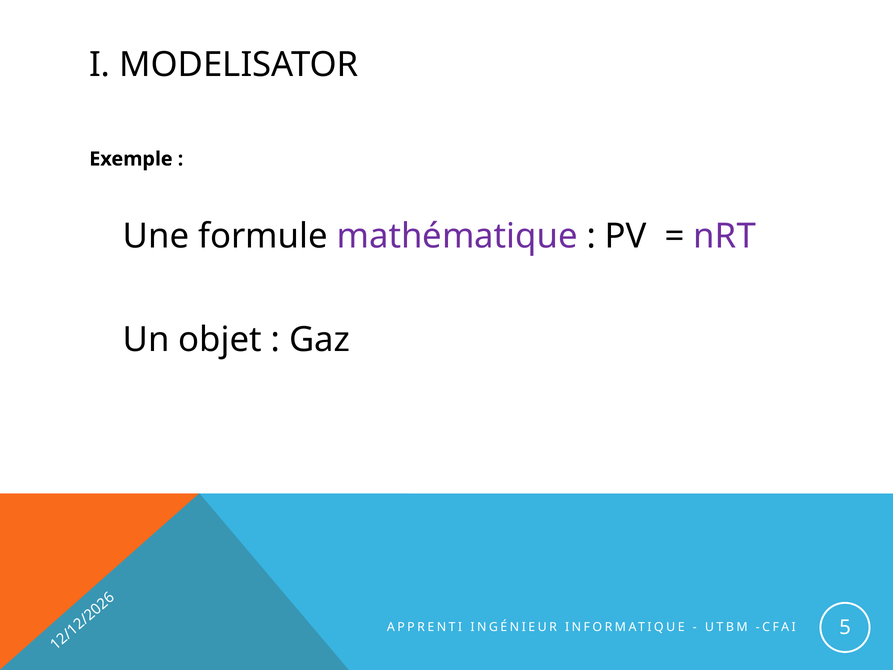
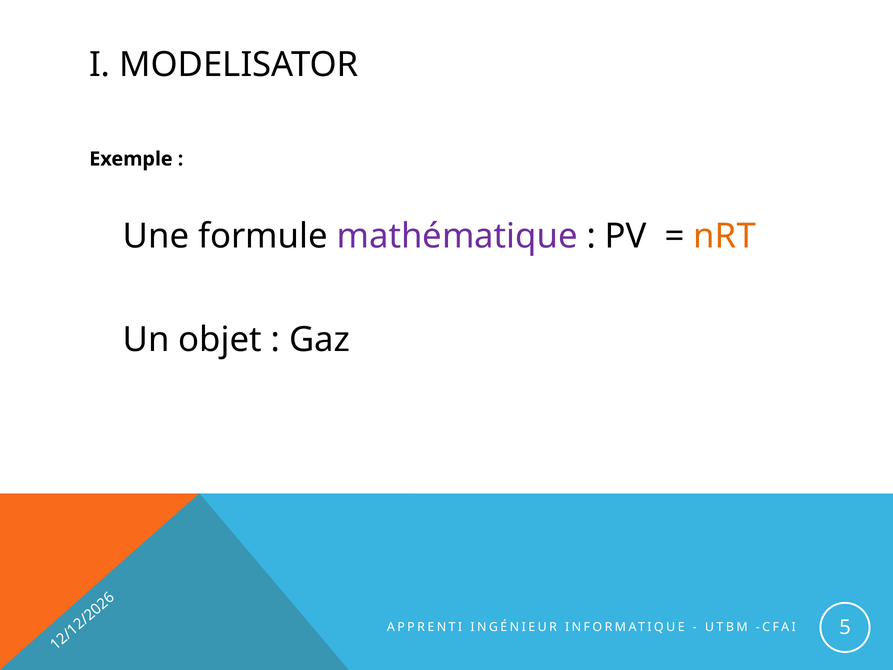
nRT colour: purple -> orange
